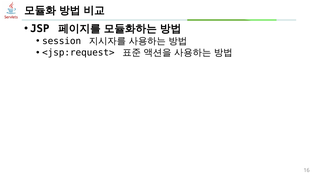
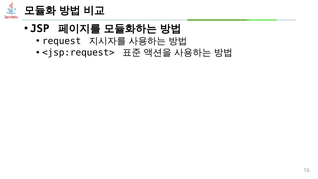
session: session -> request
